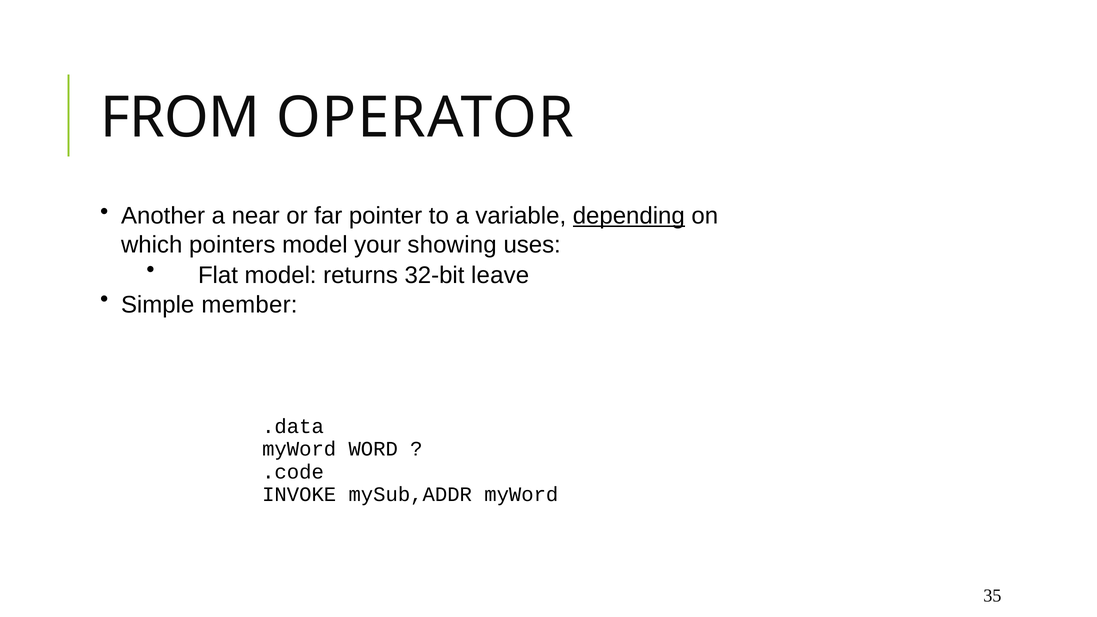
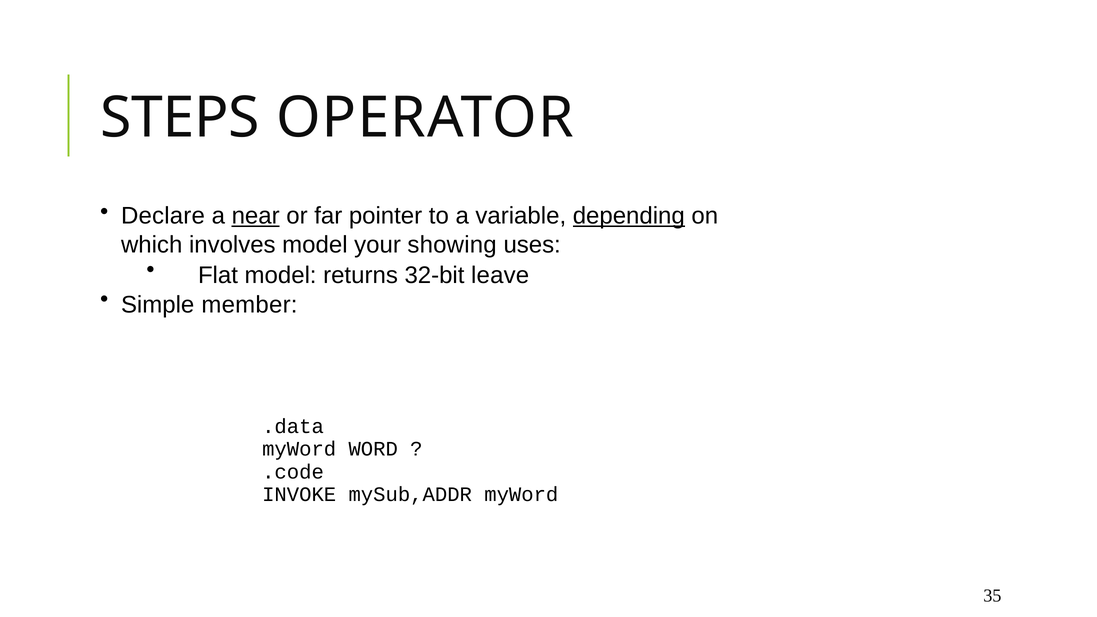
FROM: FROM -> STEPS
Another: Another -> Declare
near underline: none -> present
pointers: pointers -> involves
